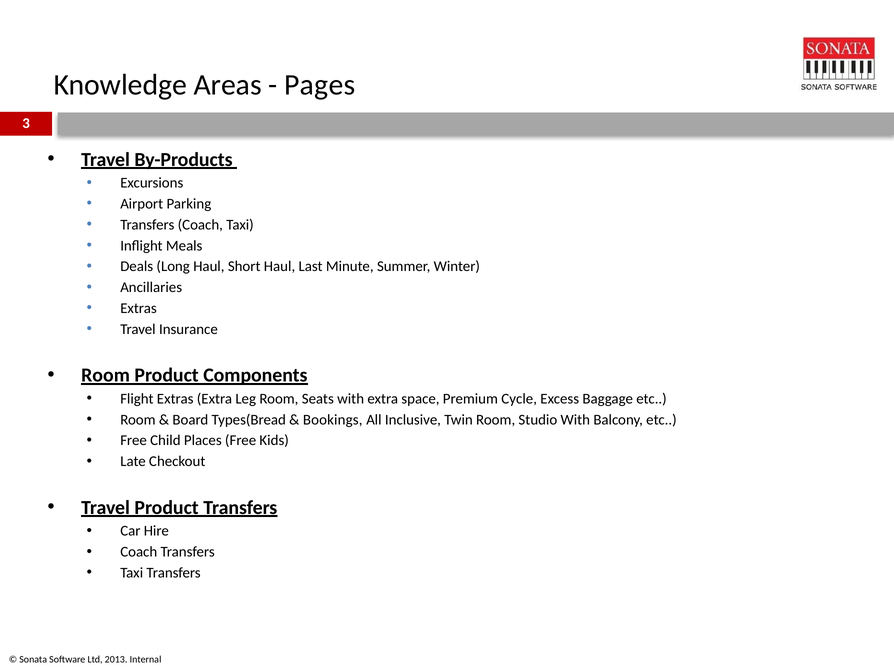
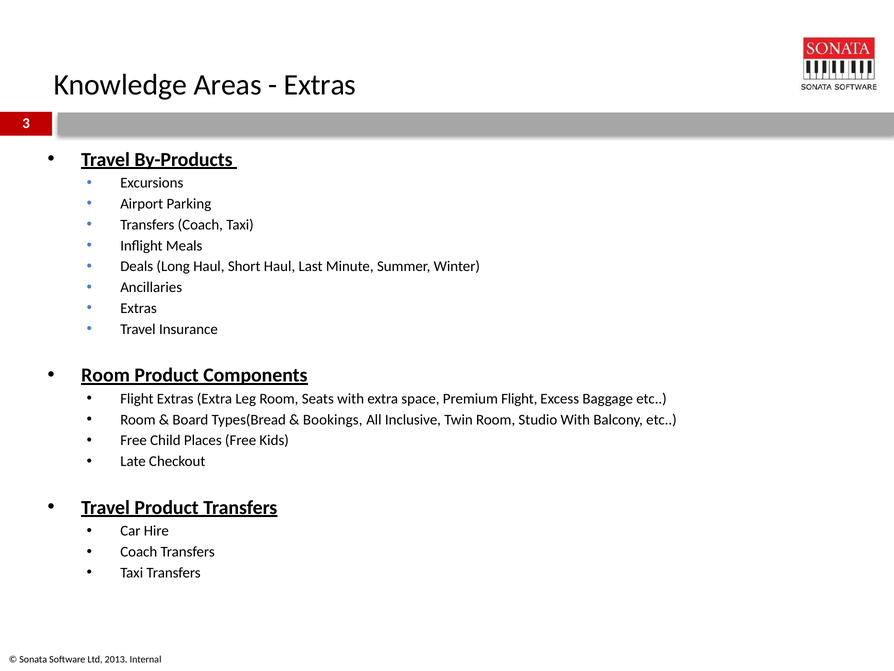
Pages at (320, 85): Pages -> Extras
Premium Cycle: Cycle -> Flight
